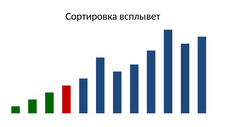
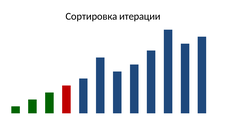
всплывет: всплывет -> итерации
